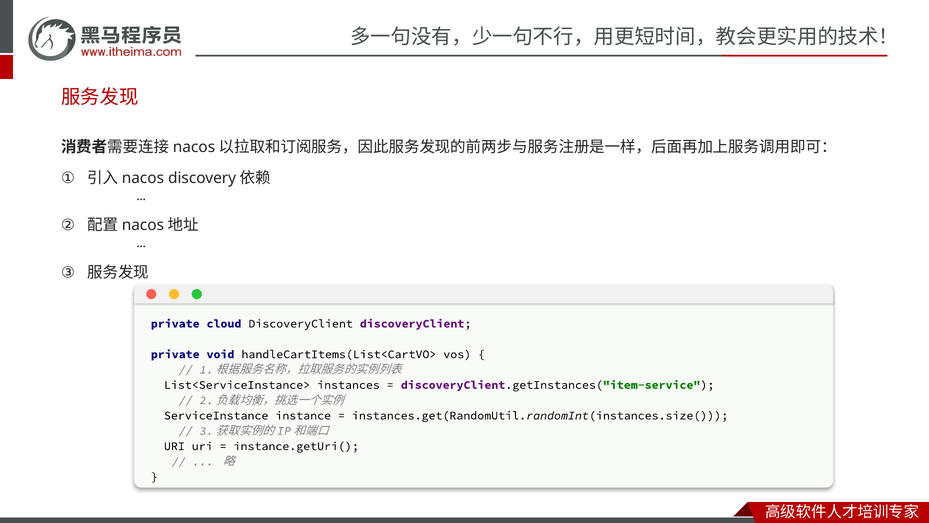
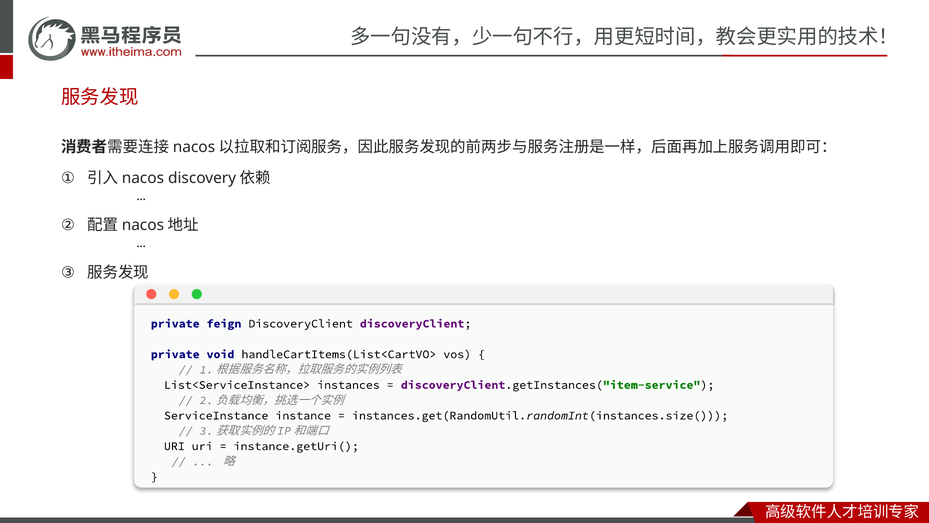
cloud: cloud -> feign
